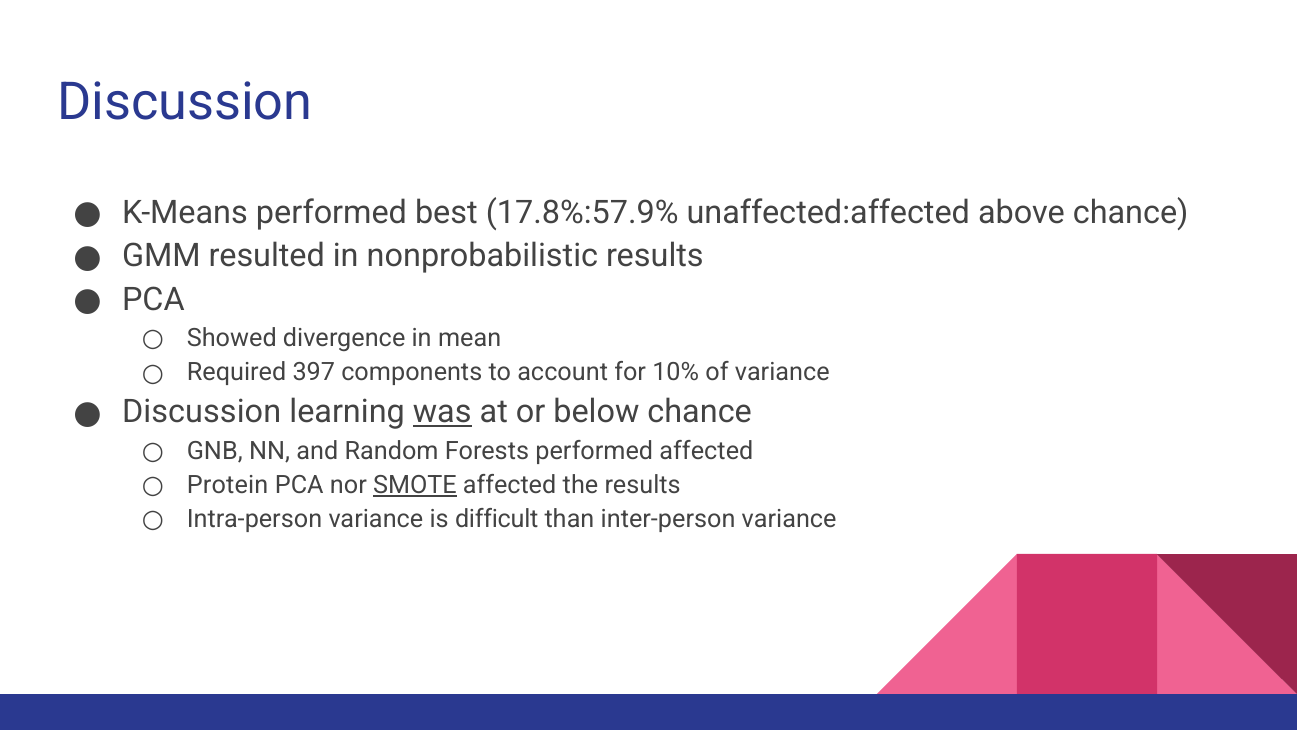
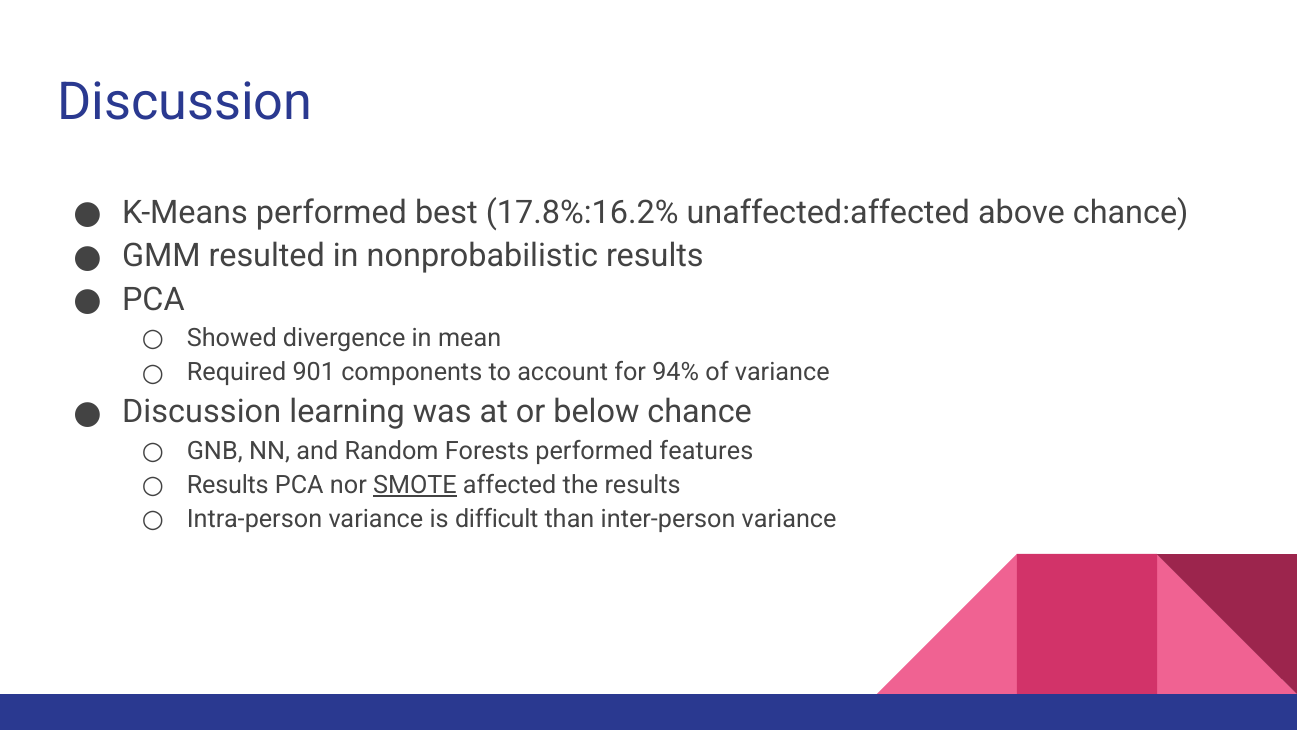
17.8%:57.9%: 17.8%:57.9% -> 17.8%:16.2%
397: 397 -> 901
10%: 10% -> 94%
was underline: present -> none
performed affected: affected -> features
Protein at (228, 485): Protein -> Results
